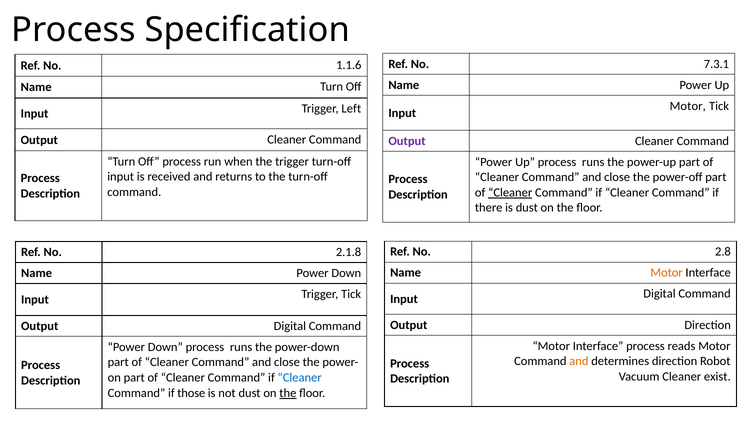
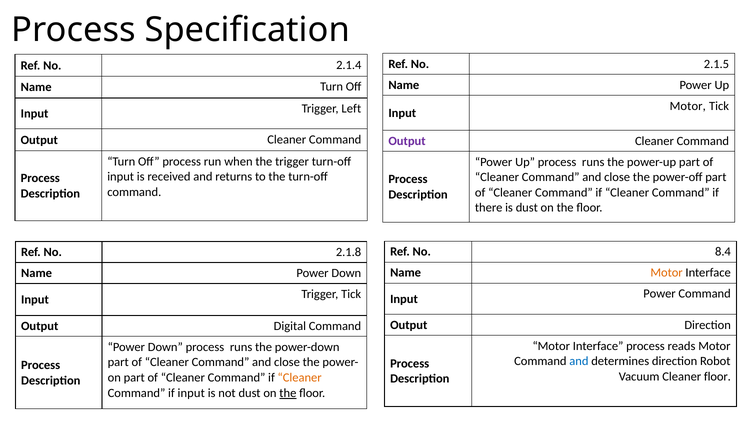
7.3.1: 7.3.1 -> 2.1.5
1.1.6: 1.1.6 -> 2.1.4
Cleaner at (510, 193) underline: present -> none
2.8: 2.8 -> 8.4
Input Digital: Digital -> Power
and at (579, 362) colour: orange -> blue
Cleaner exist: exist -> floor
Cleaner at (300, 378) colour: blue -> orange
if those: those -> input
